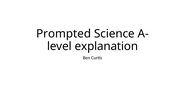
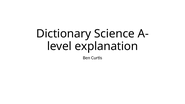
Prompted: Prompted -> Dictionary
